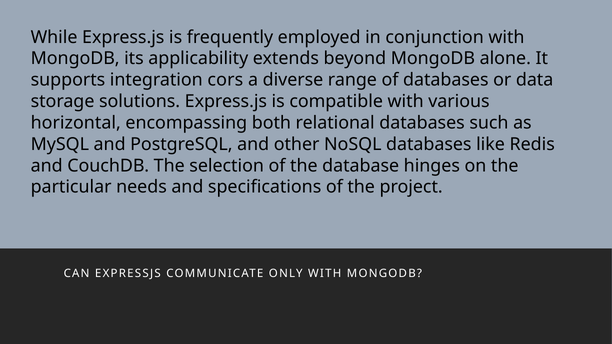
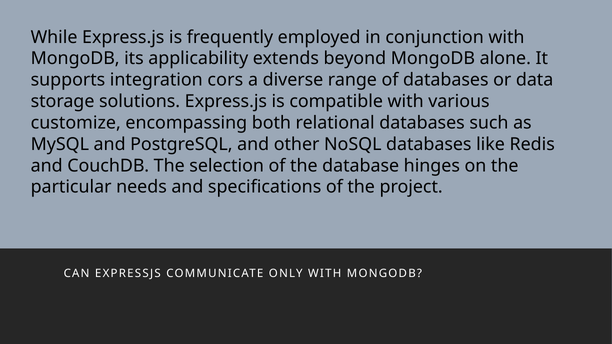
horizontal: horizontal -> customize
